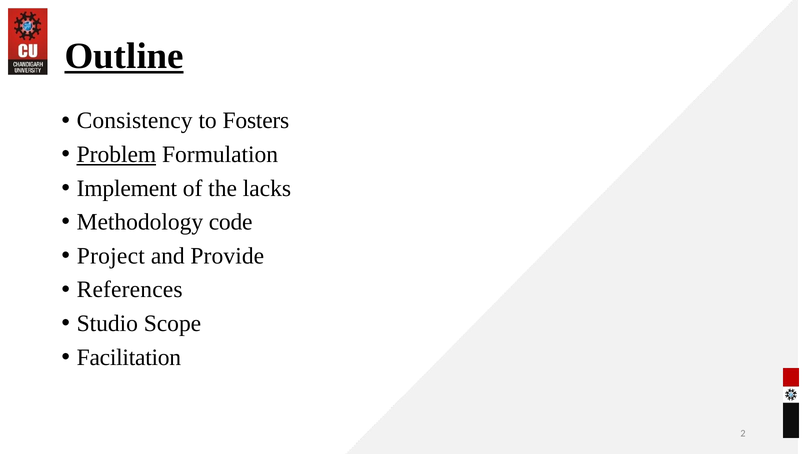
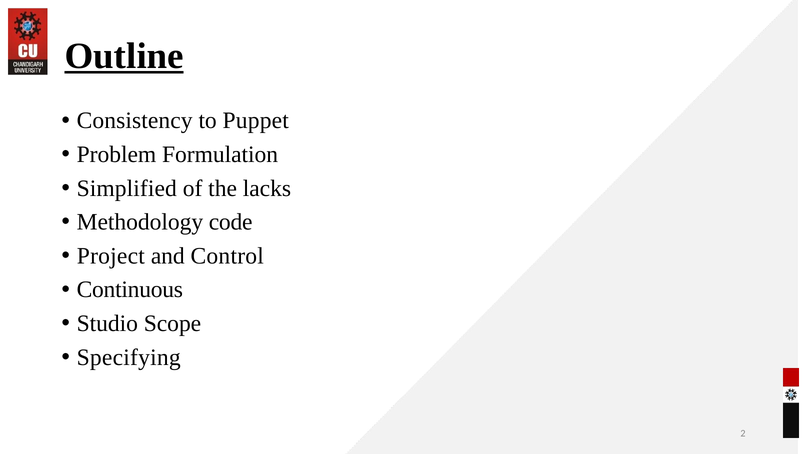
Fosters: Fosters -> Puppet
Problem underline: present -> none
Implement: Implement -> Simplified
Provide: Provide -> Control
References: References -> Continuous
Facilitation: Facilitation -> Specifying
